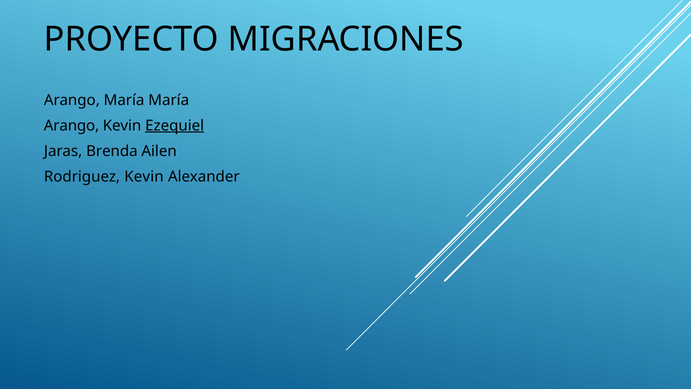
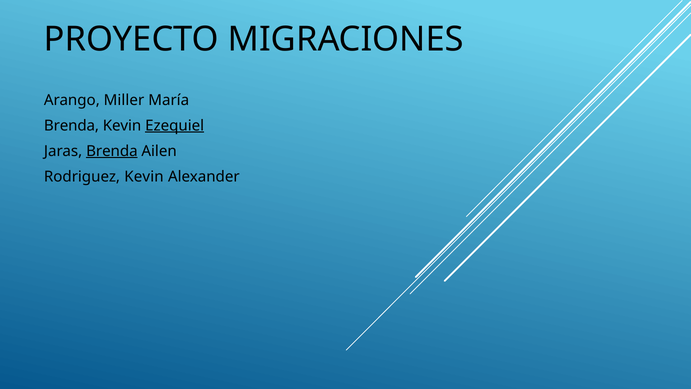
Arango María: María -> Miller
Arango at (71, 126): Arango -> Brenda
Brenda at (112, 151) underline: none -> present
